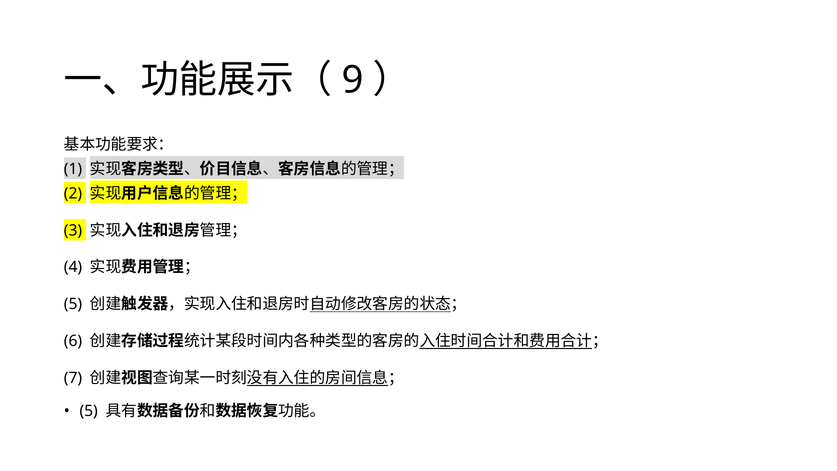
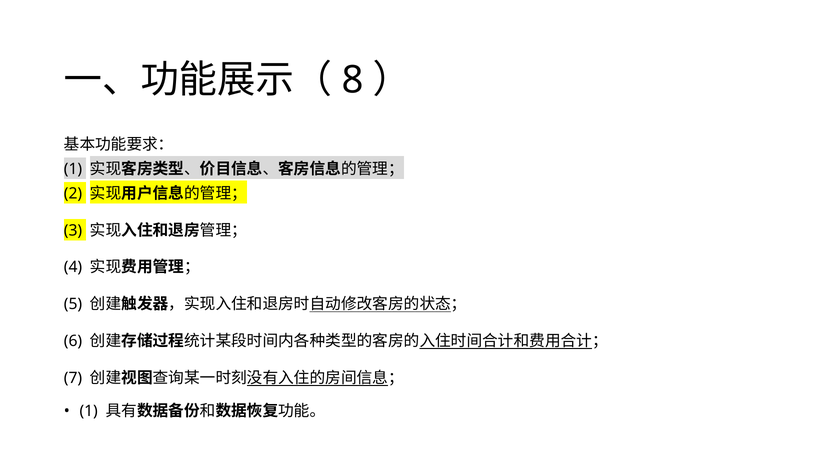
9: 9 -> 8
5 at (89, 411): 5 -> 1
